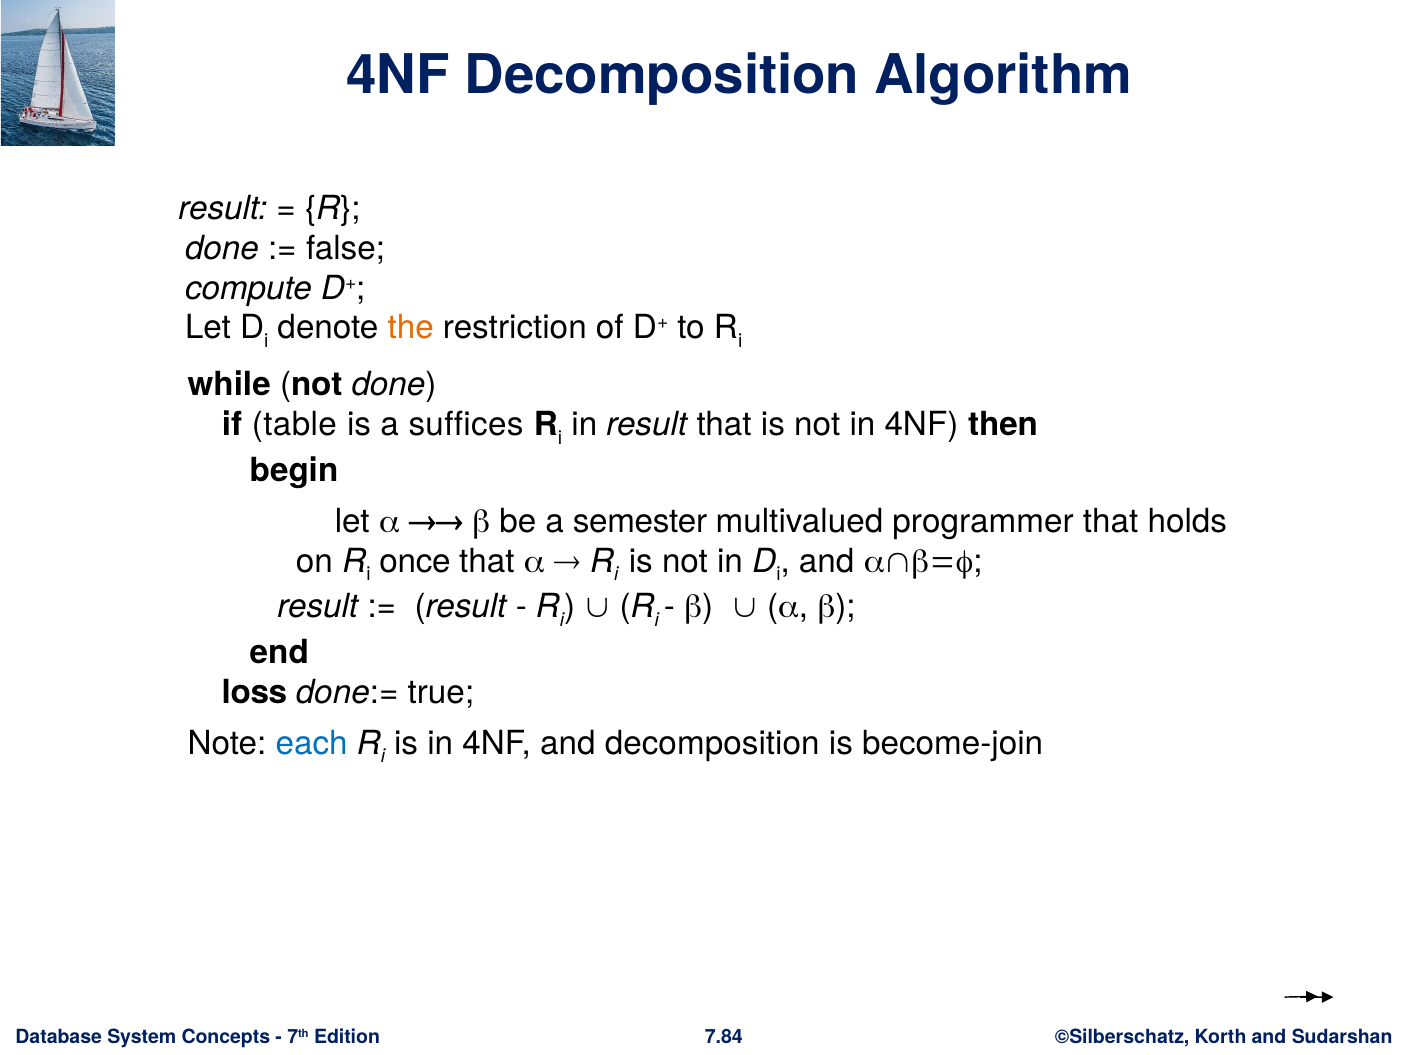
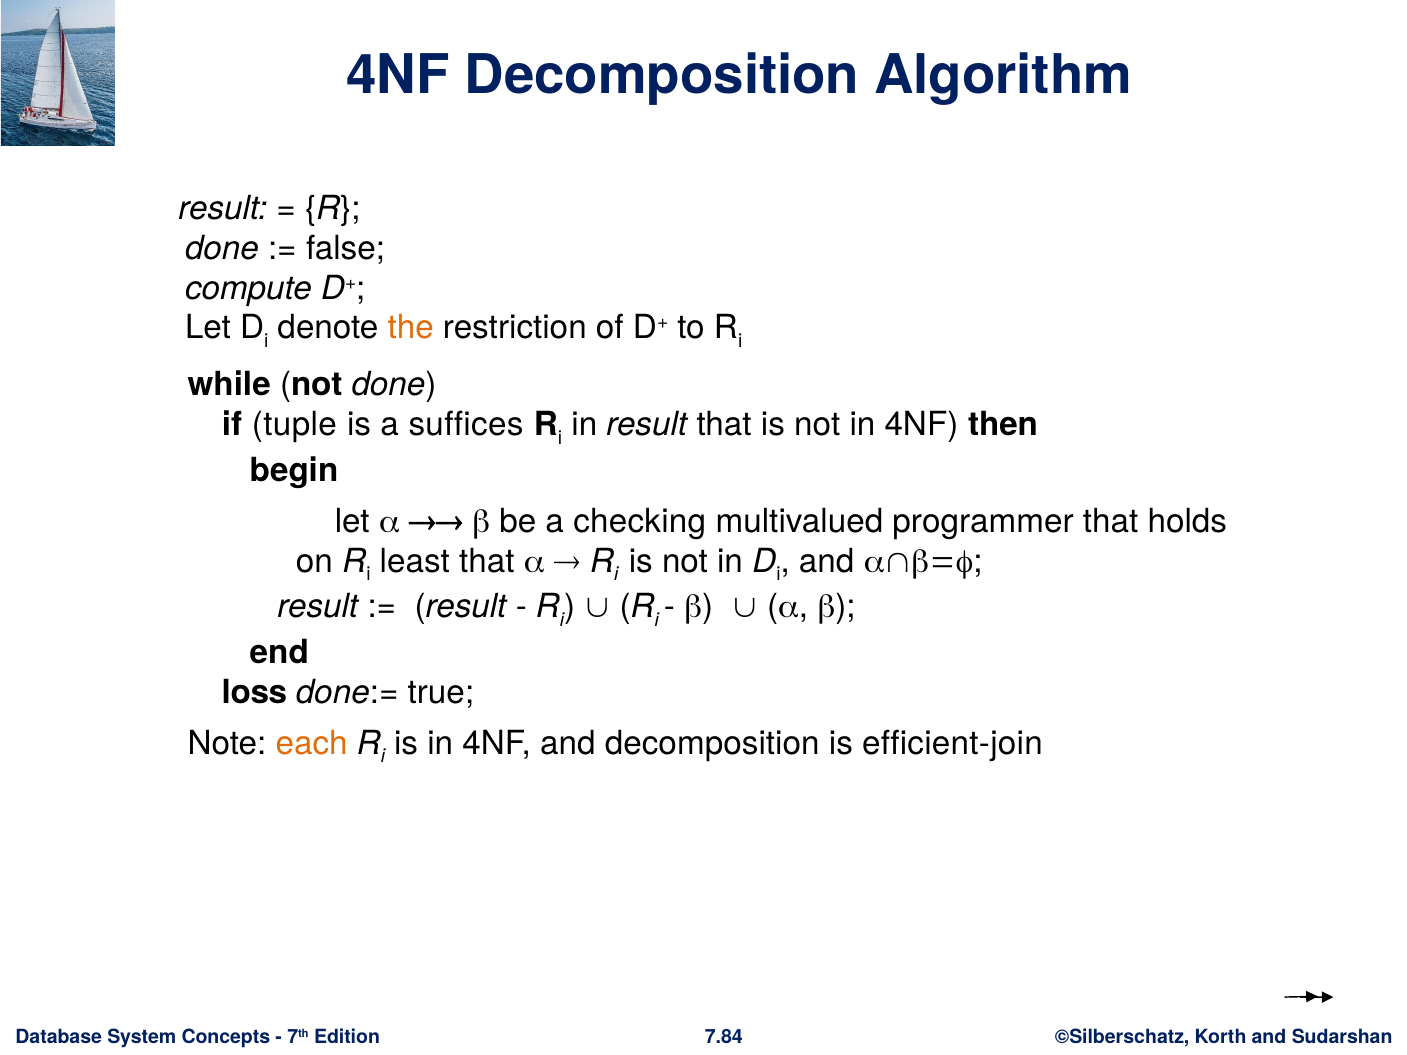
table: table -> tuple
semester: semester -> checking
once: once -> least
each colour: blue -> orange
become-join: become-join -> efficient-join
